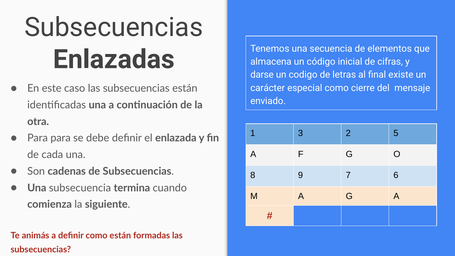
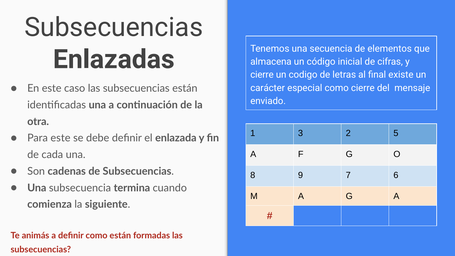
darse at (262, 75): darse -> cierre
Para para: para -> este
